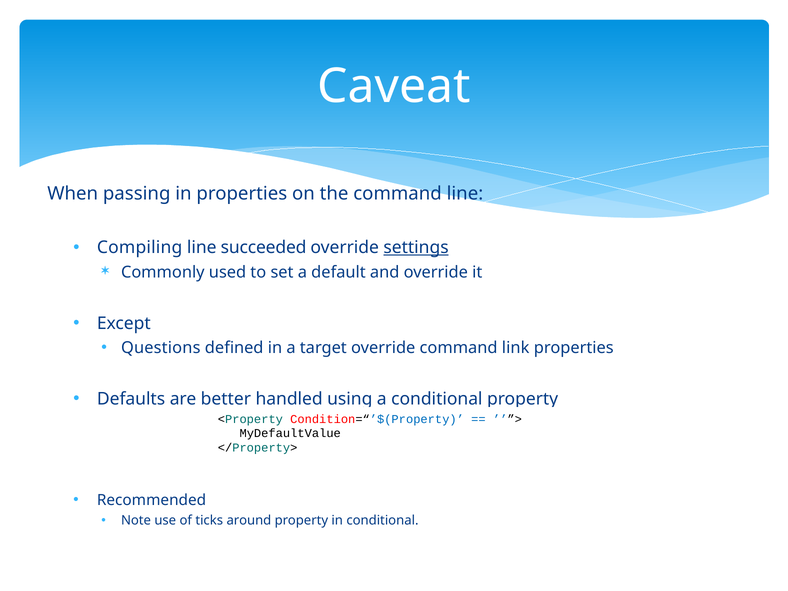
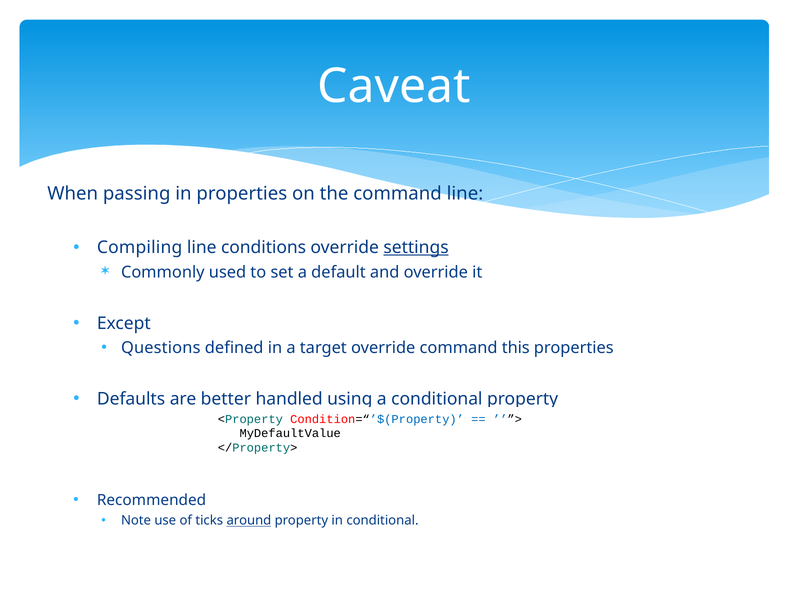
succeeded: succeeded -> conditions
link: link -> this
around underline: none -> present
